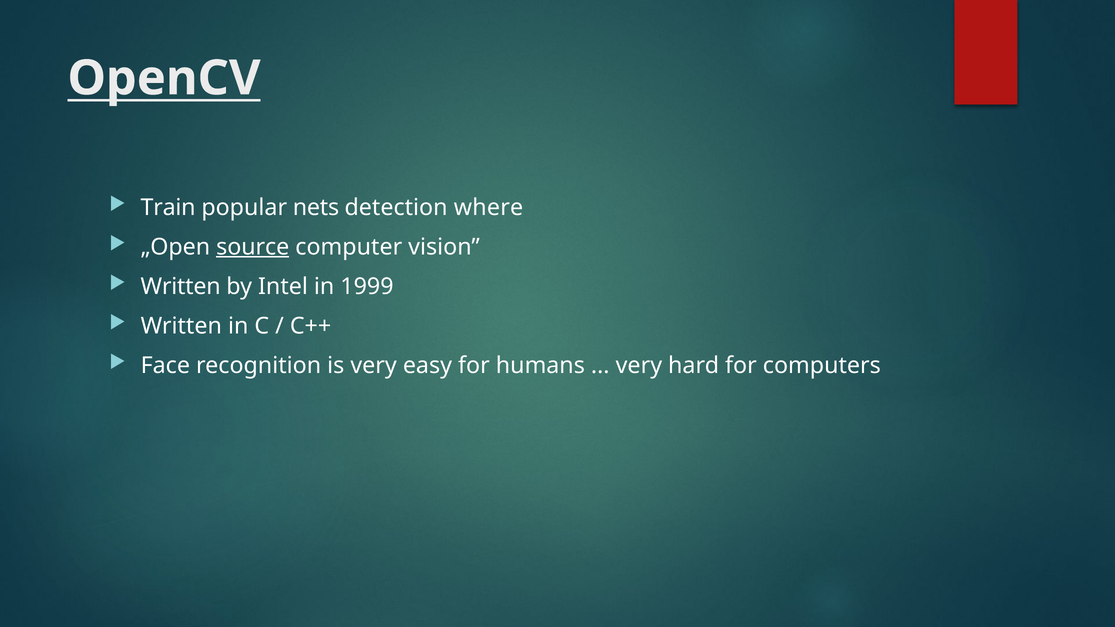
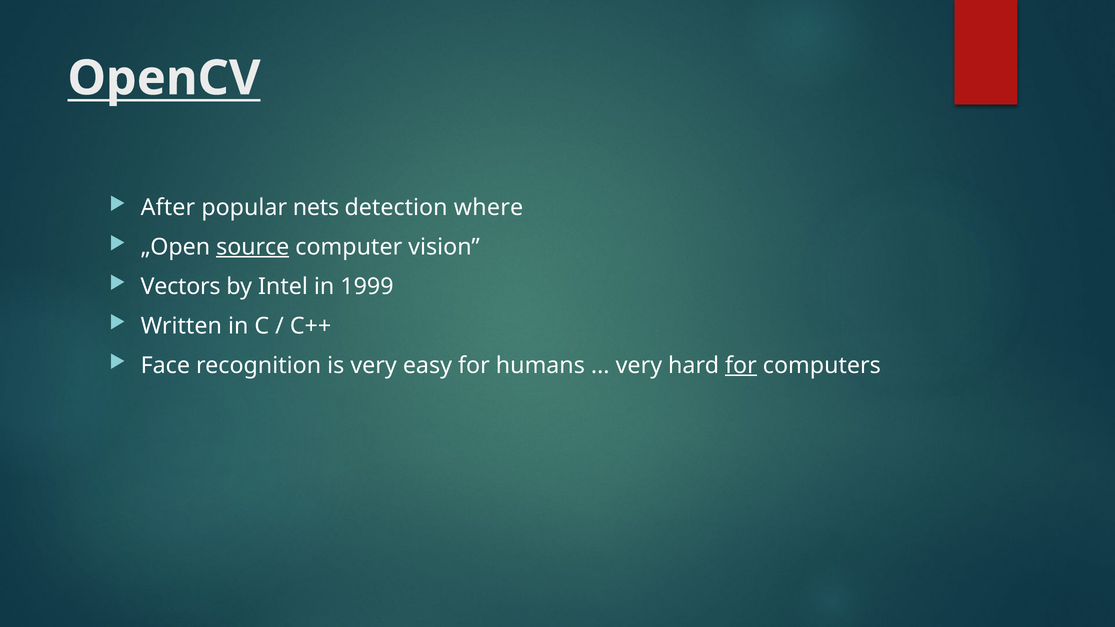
Train: Train -> After
Written at (181, 287): Written -> Vectors
for at (741, 366) underline: none -> present
